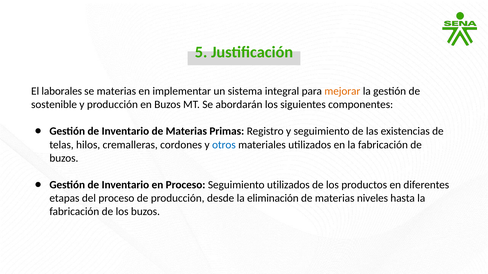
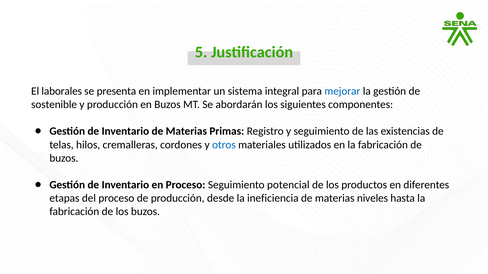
se materias: materias -> presenta
mejorar colour: orange -> blue
Seguimiento utilizados: utilizados -> potencial
eliminación: eliminación -> ineficiencia
